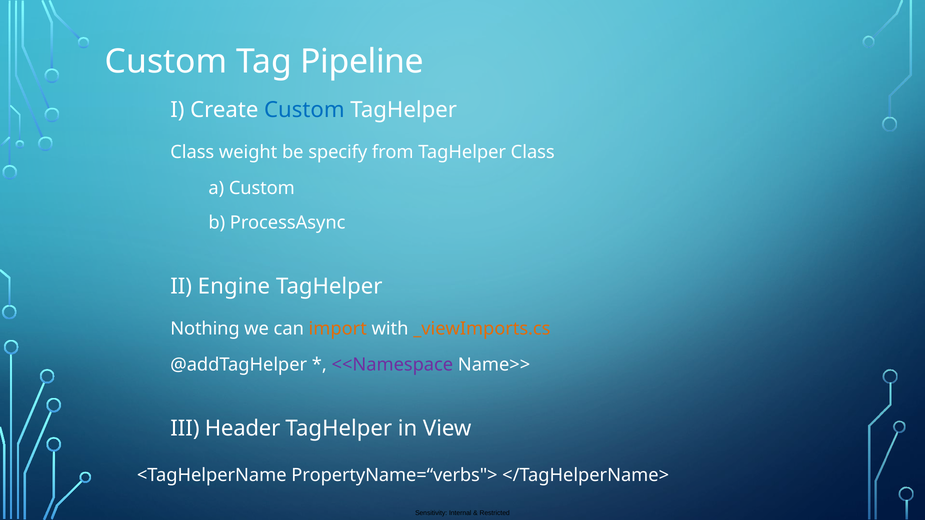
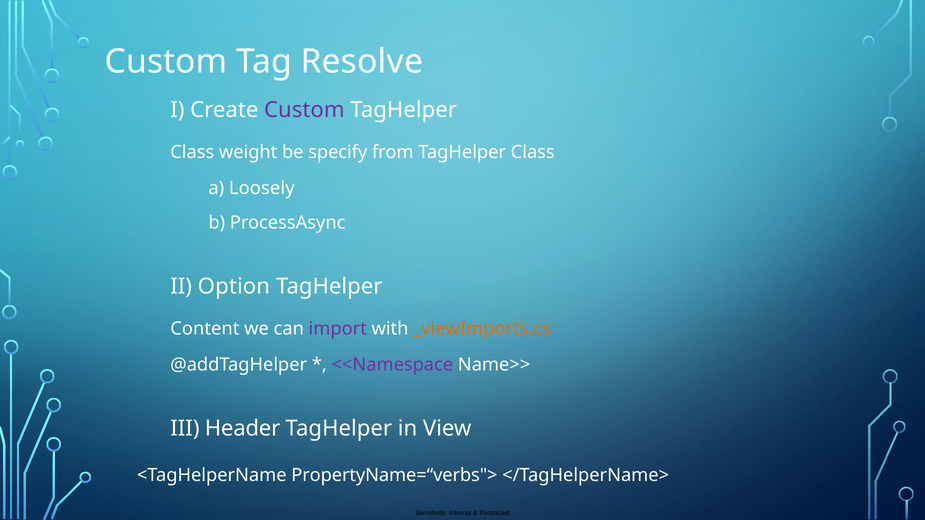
Pipeline: Pipeline -> Resolve
Custom at (304, 110) colour: blue -> purple
a Custom: Custom -> Loosely
Engine: Engine -> Option
Nothing: Nothing -> Content
import colour: orange -> purple
